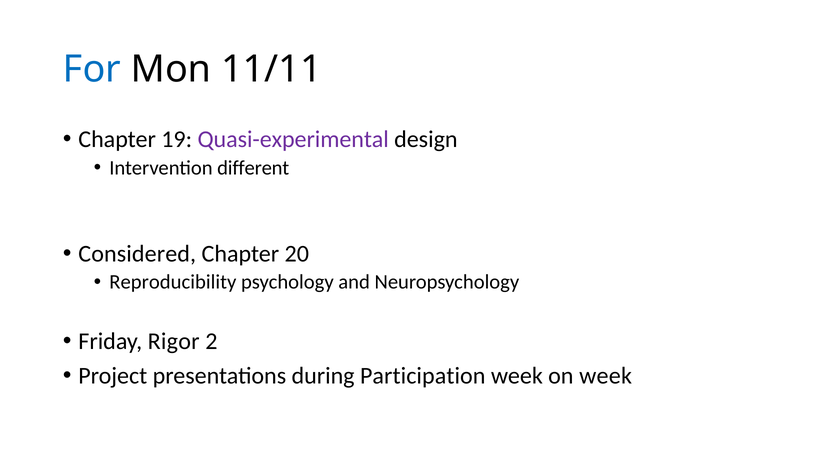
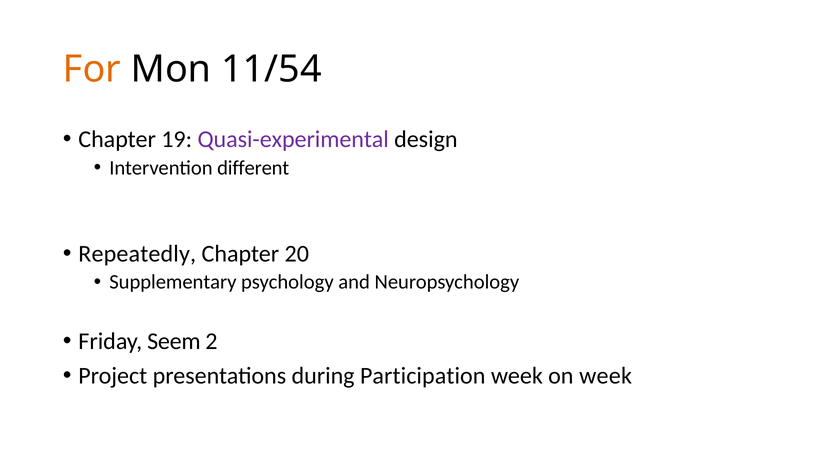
For colour: blue -> orange
11/11: 11/11 -> 11/54
Considered: Considered -> Repeatedly
Reproducibility: Reproducibility -> Supplementary
Rigor: Rigor -> Seem
